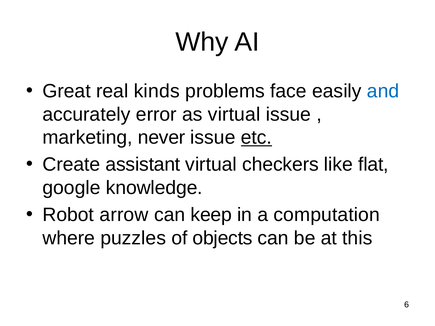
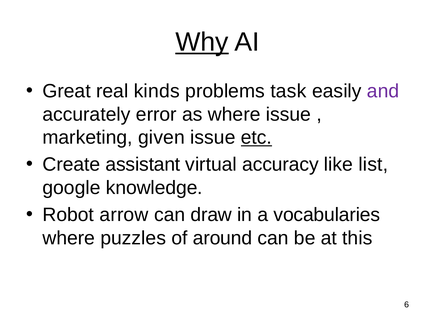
Why underline: none -> present
face: face -> task
and colour: blue -> purple
as virtual: virtual -> where
never: never -> given
checkers: checkers -> accuracy
flat: flat -> list
keep: keep -> draw
computation: computation -> vocabularies
objects: objects -> around
